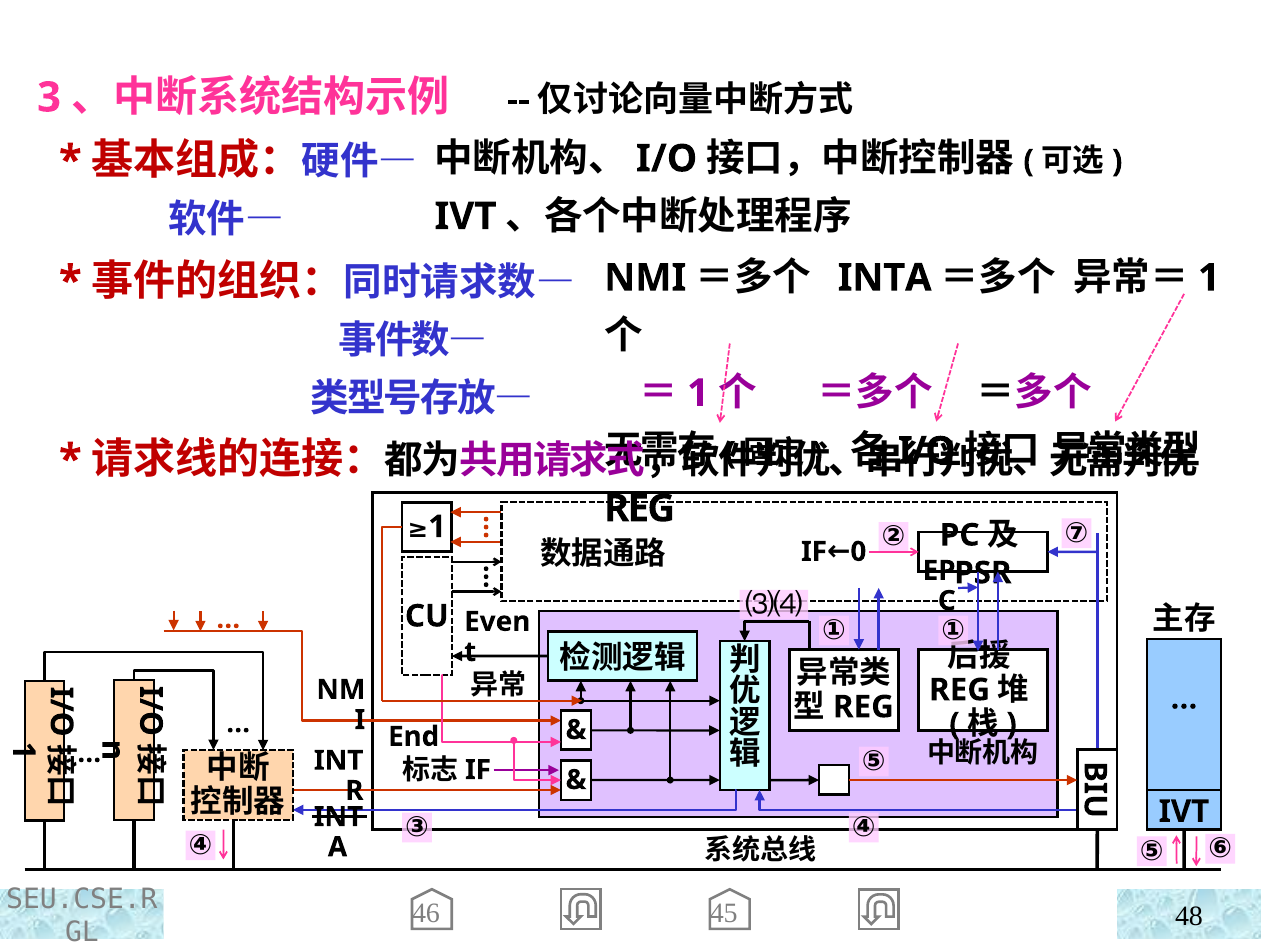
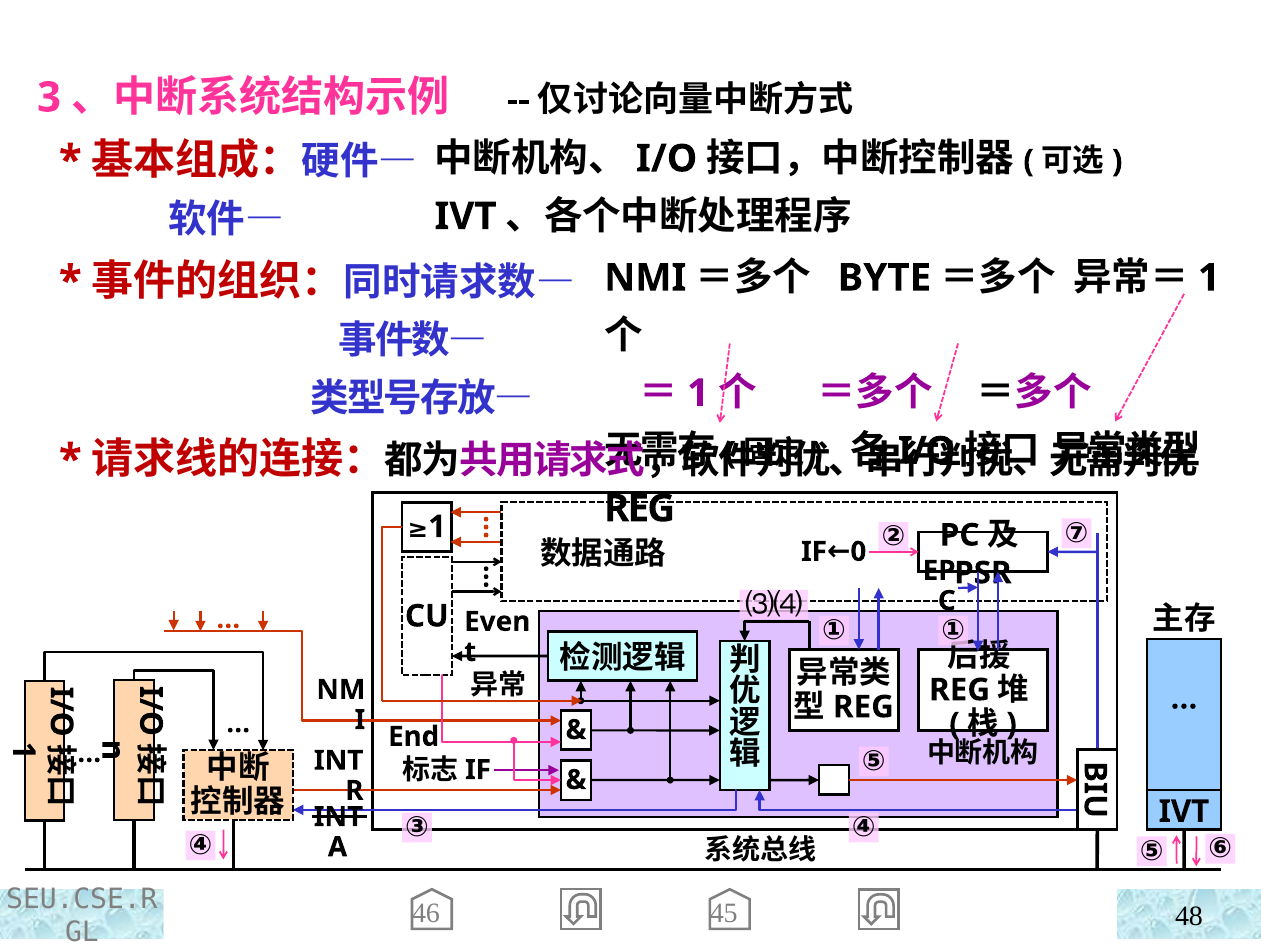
INTA: INTA -> BYTE
